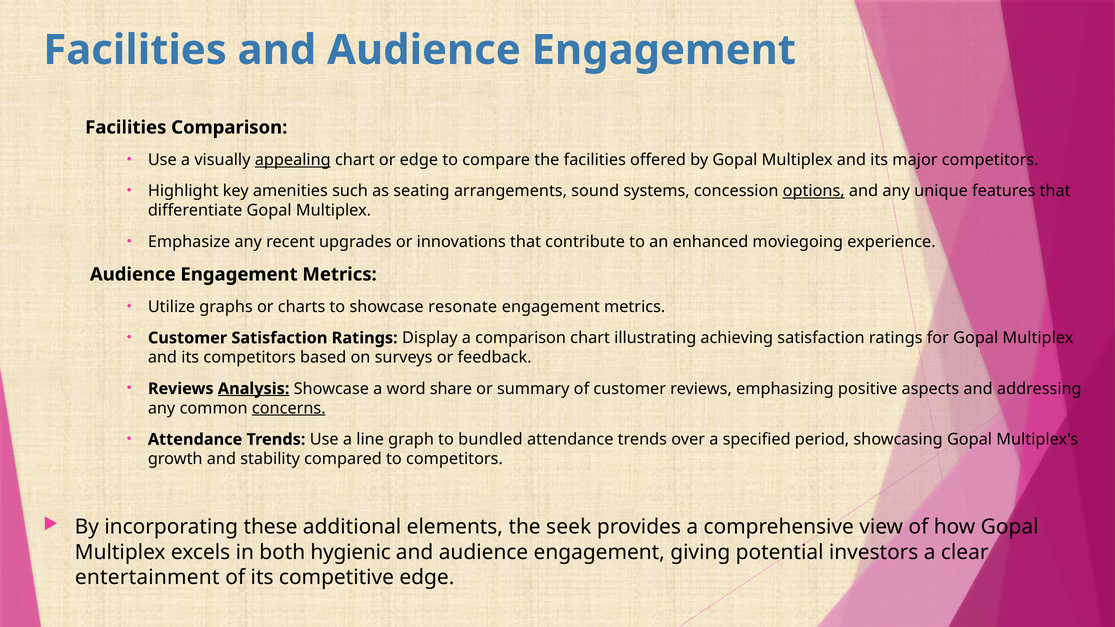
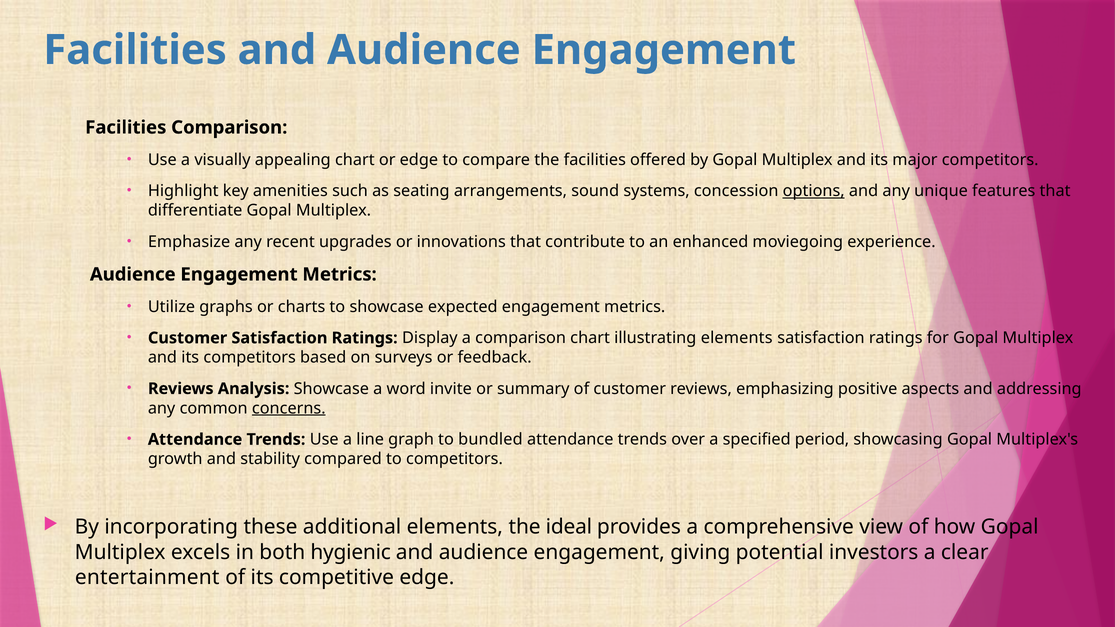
appealing underline: present -> none
resonate: resonate -> expected
illustrating achieving: achieving -> elements
Analysis underline: present -> none
share: share -> invite
seek: seek -> ideal
